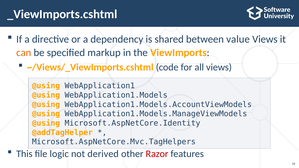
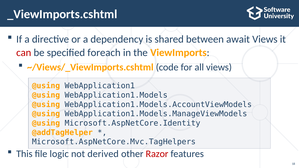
value: value -> await
can colour: orange -> red
markup: markup -> foreach
